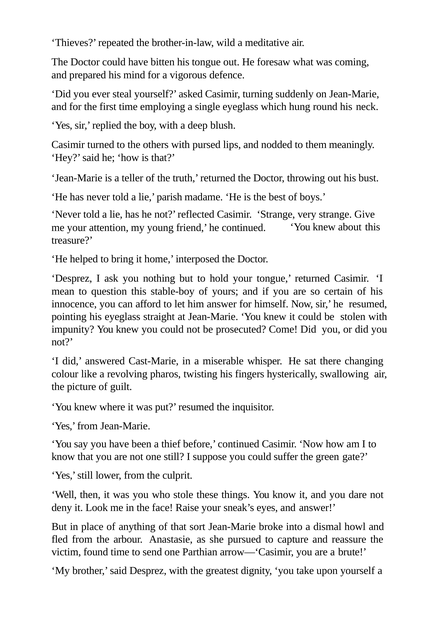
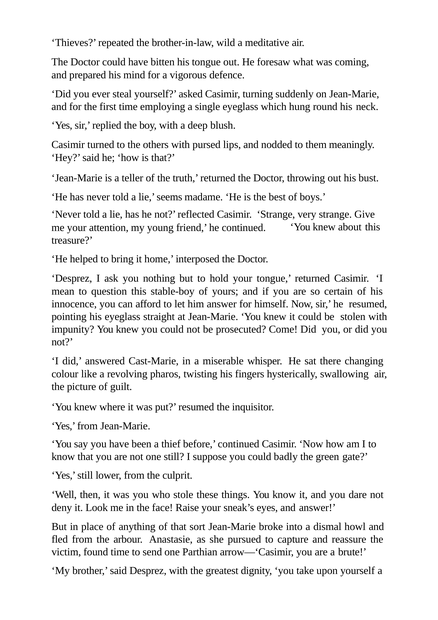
parish: parish -> seems
suffer: suffer -> badly
